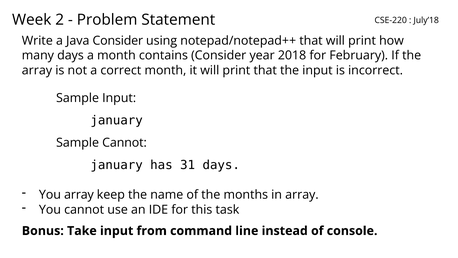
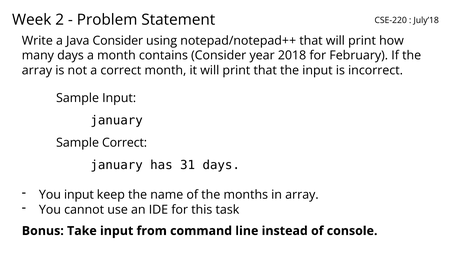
Sample Cannot: Cannot -> Correct
You array: array -> input
